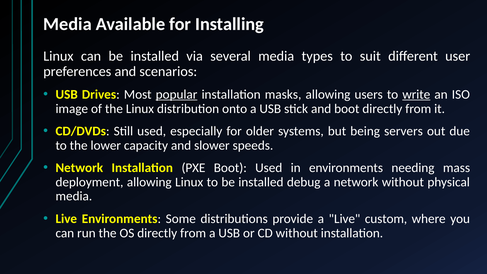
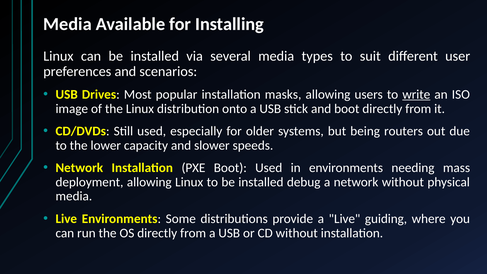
popular underline: present -> none
servers: servers -> routers
custom: custom -> guiding
